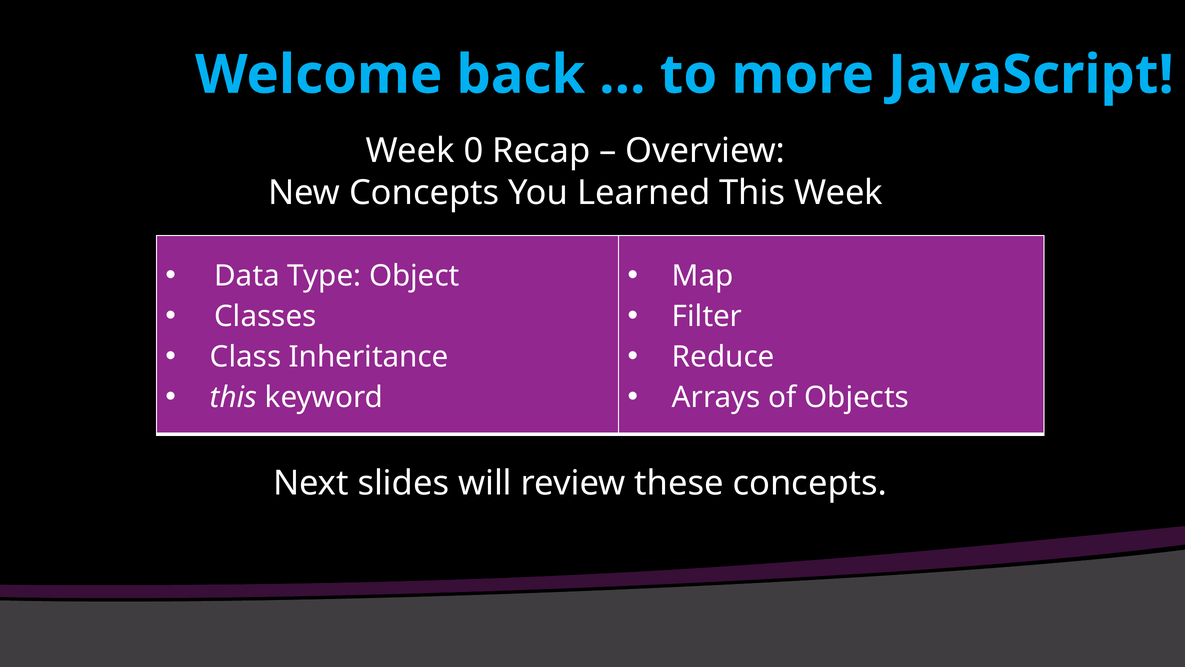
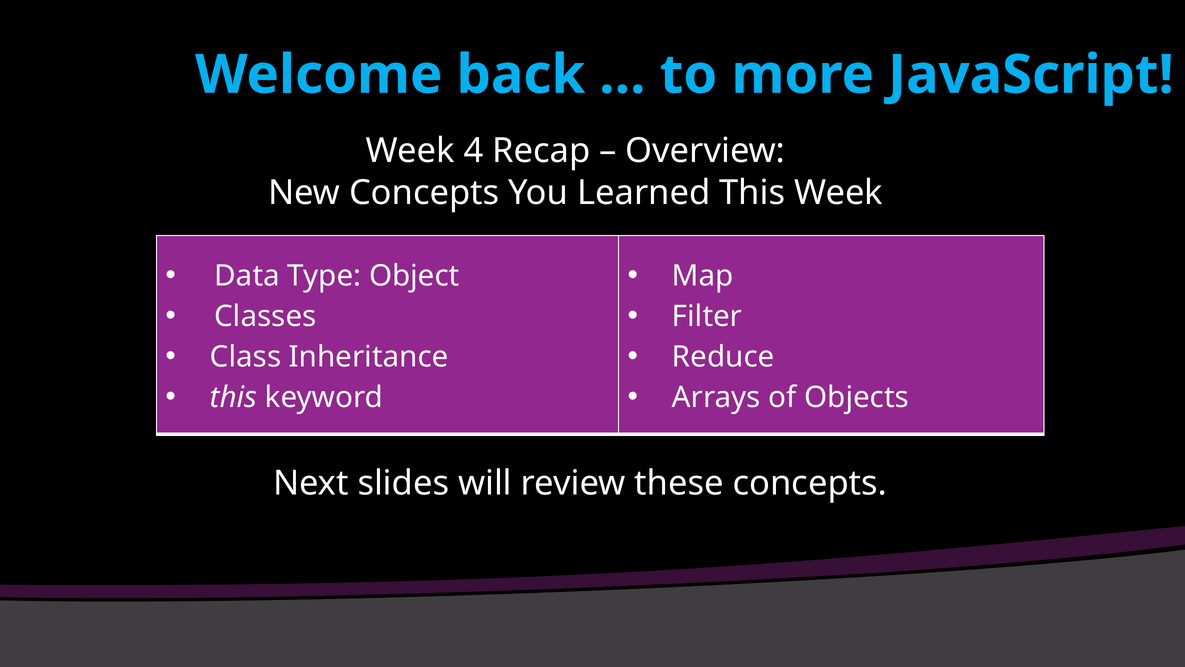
0: 0 -> 4
